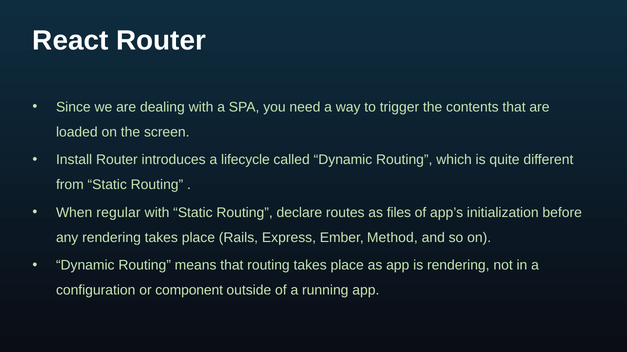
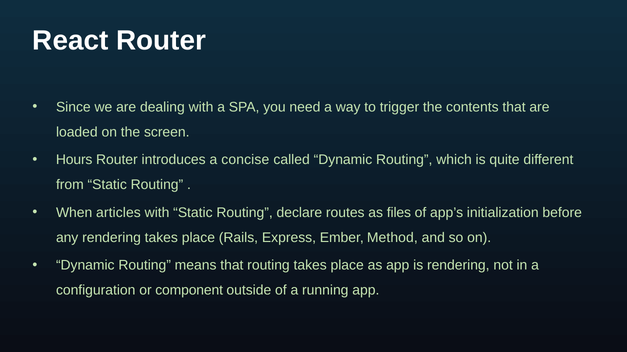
Install: Install -> Hours
lifecycle: lifecycle -> concise
regular: regular -> articles
